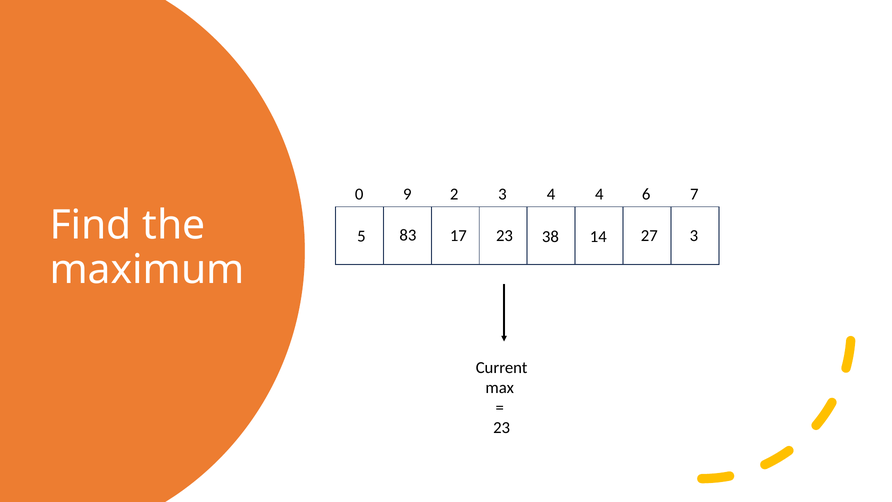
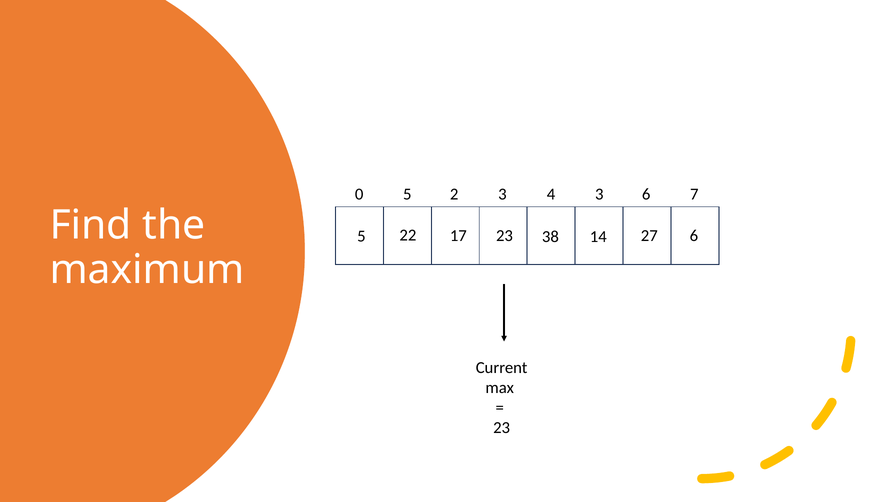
0 9: 9 -> 5
4 4: 4 -> 3
83: 83 -> 22
27 3: 3 -> 6
